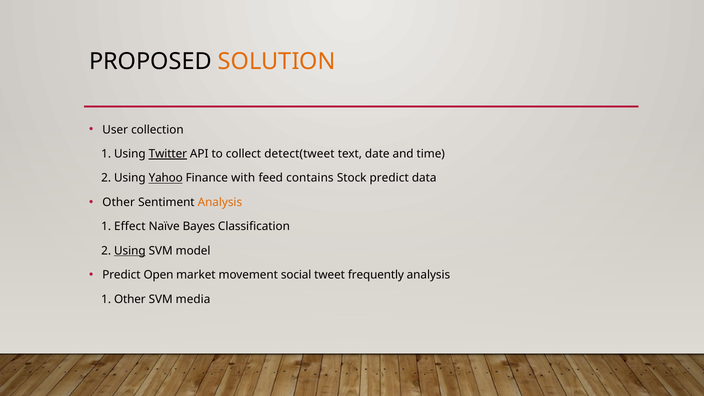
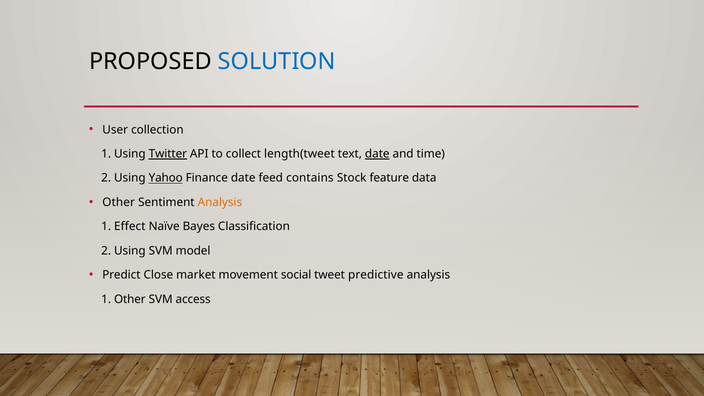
SOLUTION colour: orange -> blue
detect(tweet: detect(tweet -> length(tweet
date at (377, 154) underline: none -> present
Finance with: with -> date
Stock predict: predict -> feature
Using at (130, 251) underline: present -> none
Open: Open -> Close
frequently: frequently -> predictive
media: media -> access
